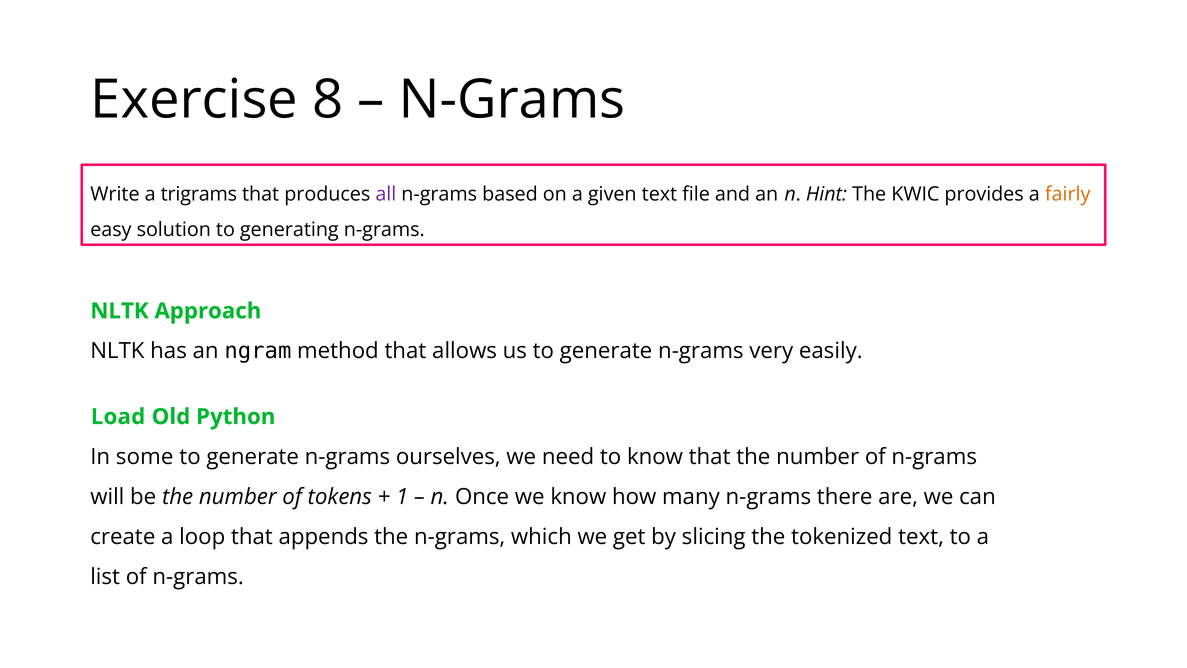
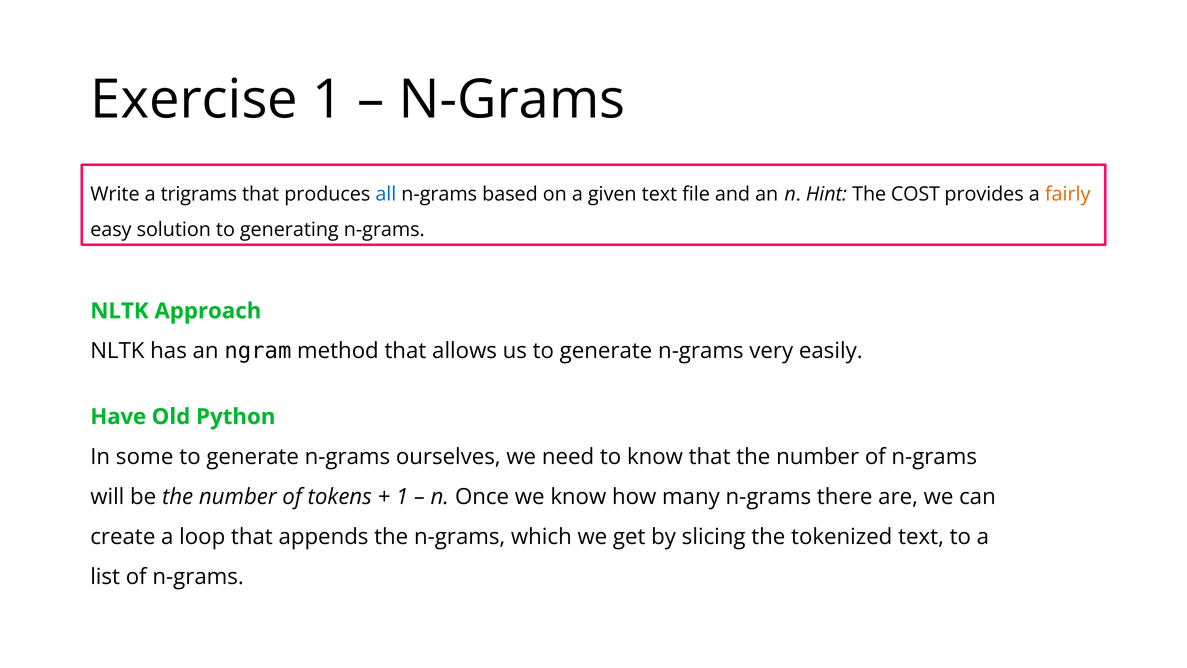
Exercise 8: 8 -> 1
all colour: purple -> blue
KWIC: KWIC -> COST
Load: Load -> Have
